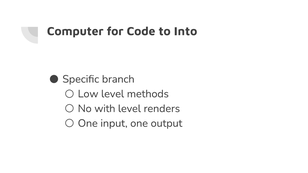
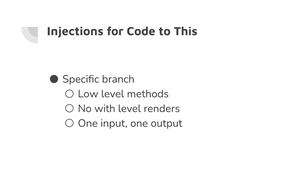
Computer: Computer -> Injections
Into: Into -> This
